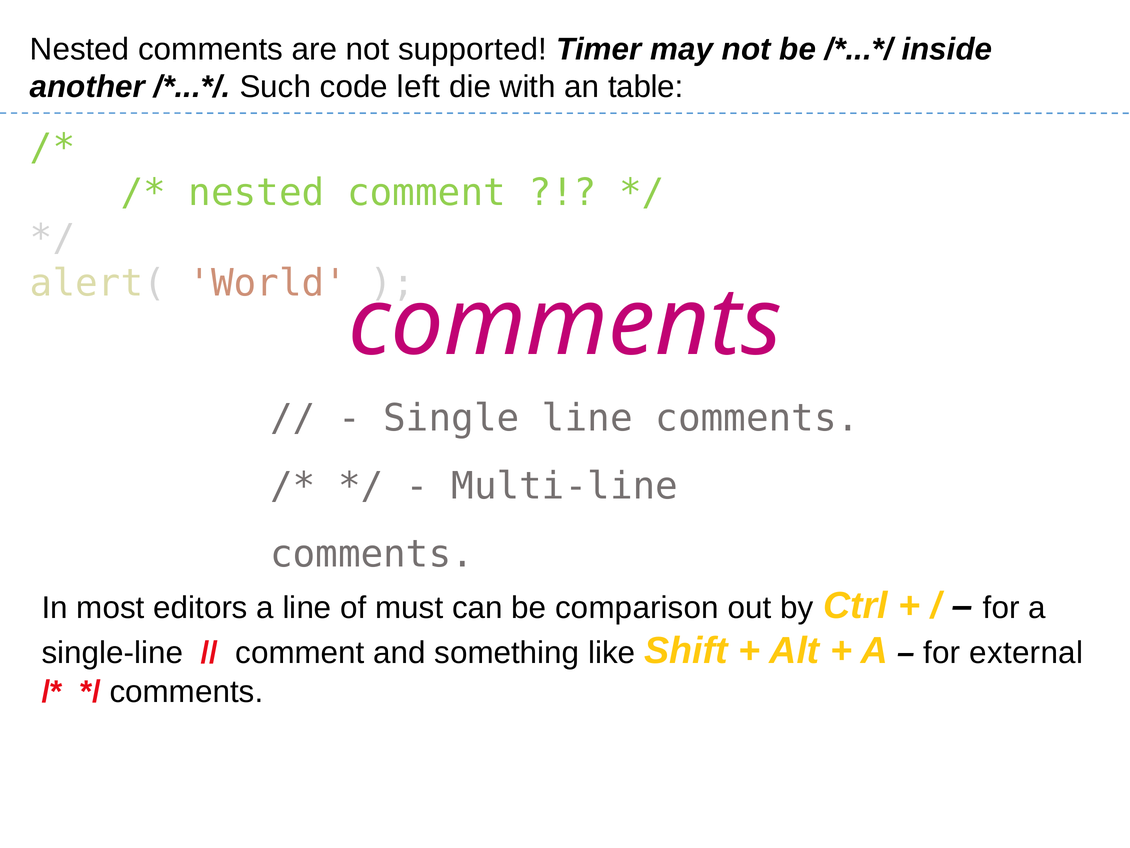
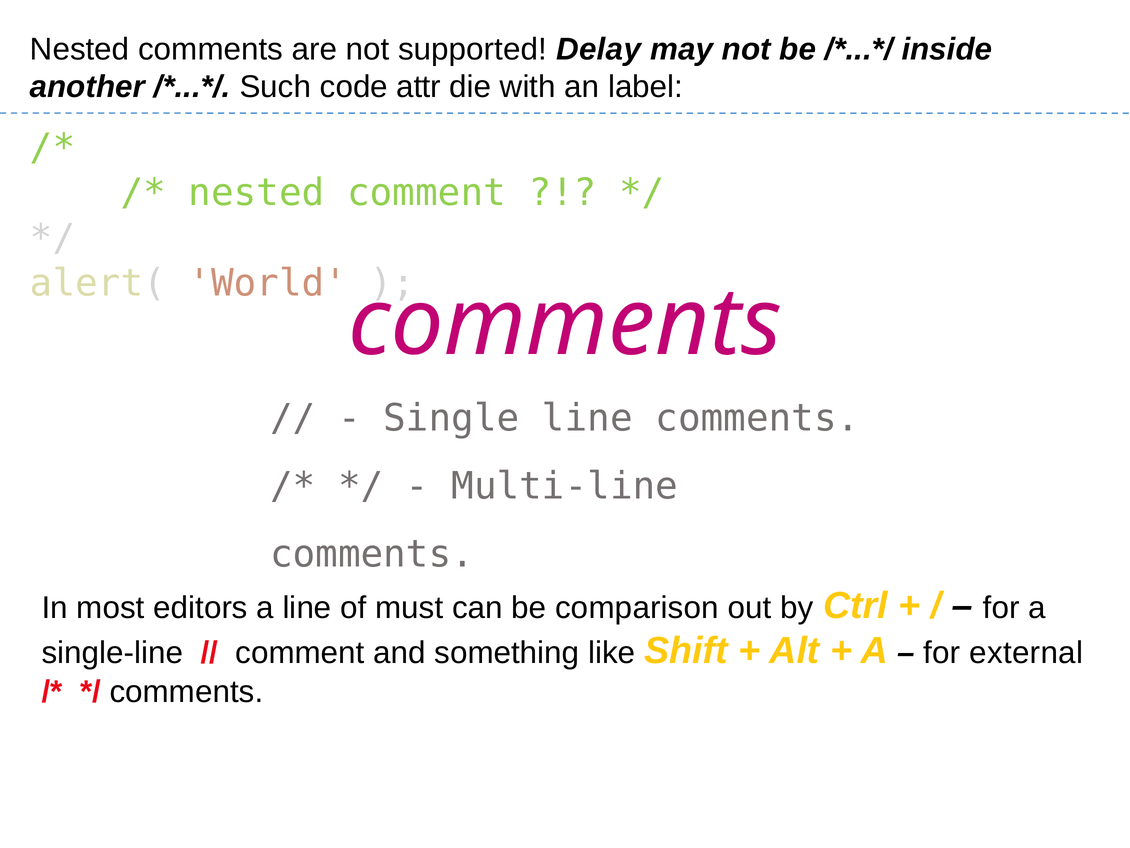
Timer: Timer -> Delay
left: left -> attr
table: table -> label
